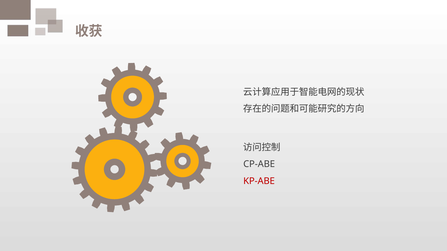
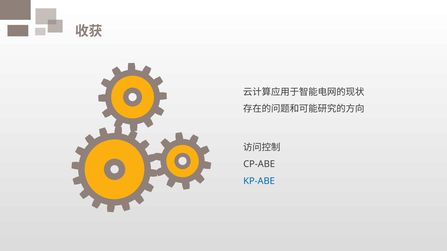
KP-ABE colour: red -> blue
